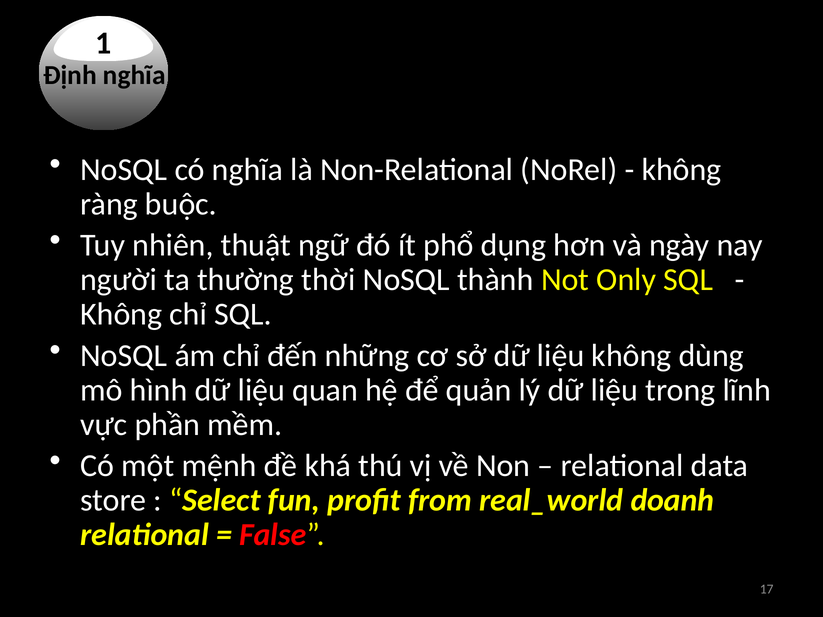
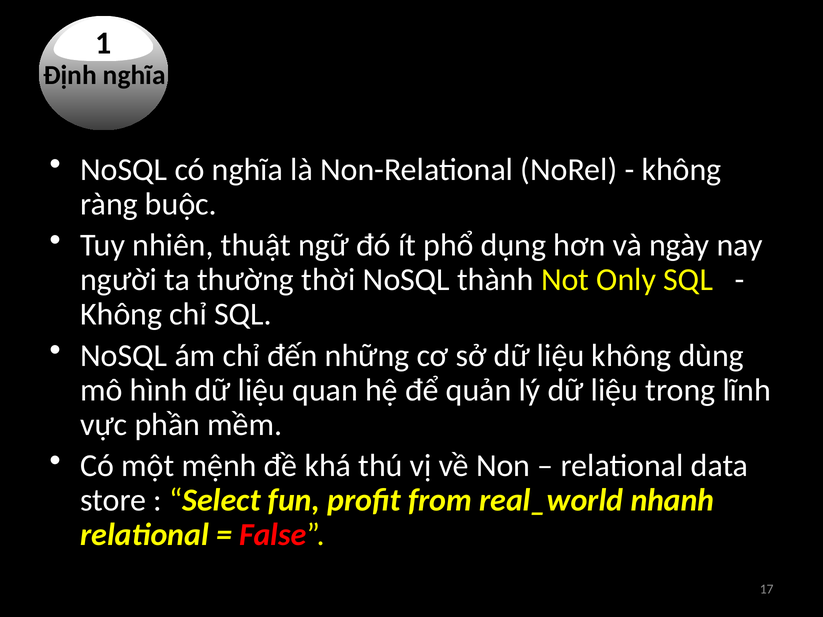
doanh: doanh -> nhanh
